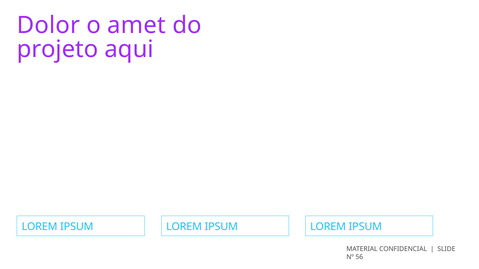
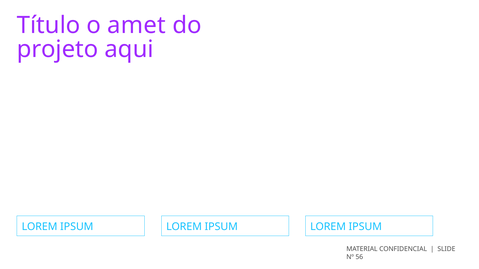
Dolor: Dolor -> Título
